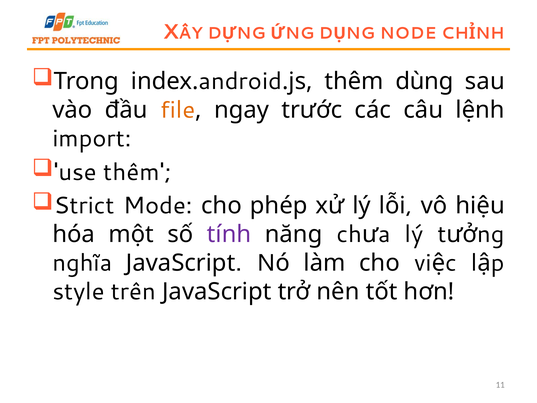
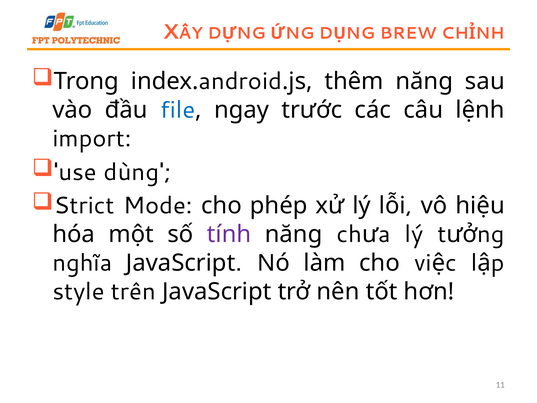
NODE: NODE -> BREW
thêm dùng: dùng -> năng
file colour: orange -> blue
use thêm: thêm -> dùng
